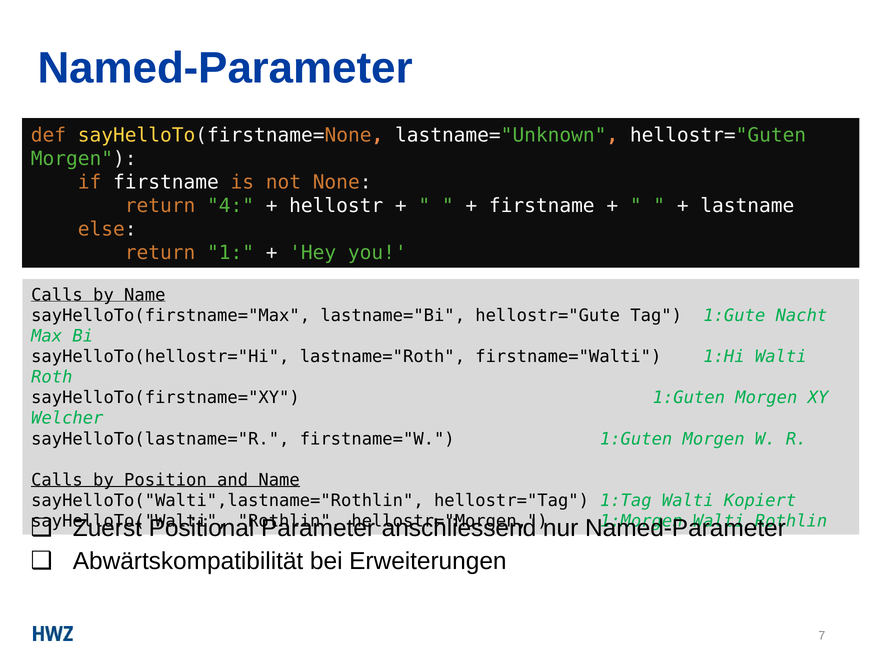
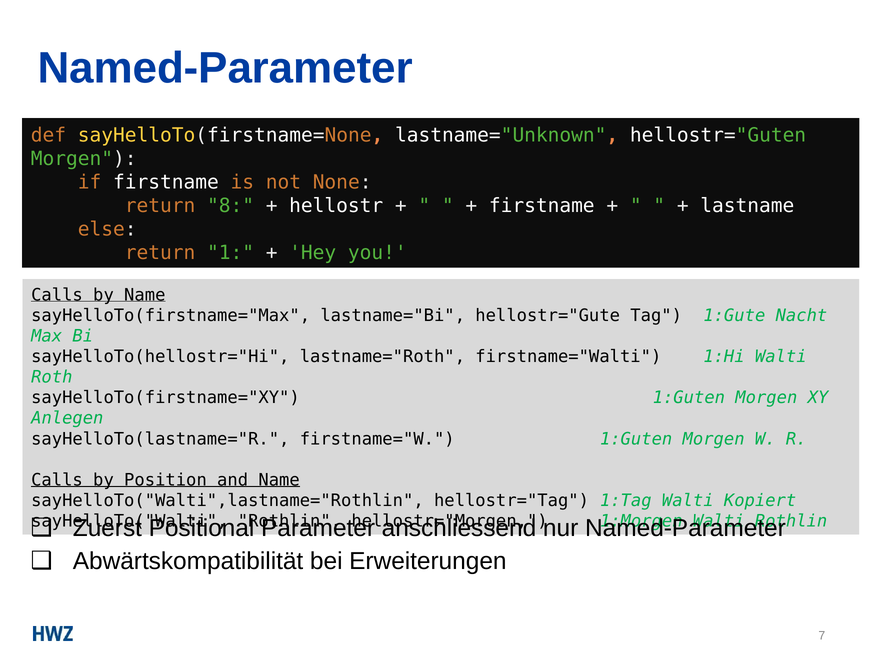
4: 4 -> 8
Welcher: Welcher -> Anlegen
